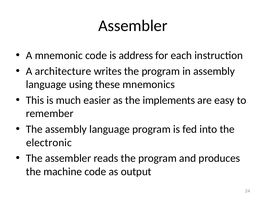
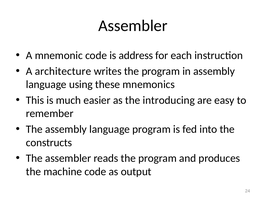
implements: implements -> introducing
electronic: electronic -> constructs
